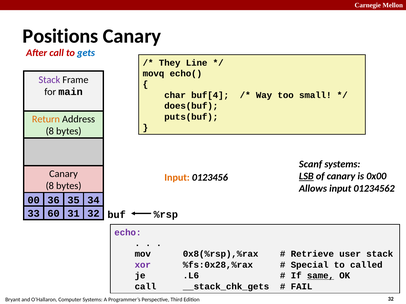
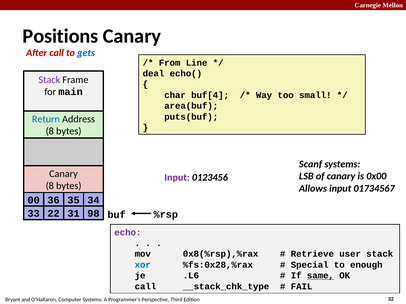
They: They -> From
movq: movq -> deal
does(buf: does(buf -> area(buf
Return at (46, 119) colour: orange -> blue
LSB underline: present -> none
Input at (177, 178) colour: orange -> purple
01234562: 01234562 -> 01734567
60: 60 -> 22
31 32: 32 -> 98
xor colour: purple -> blue
called: called -> enough
__stack_chk_gets: __stack_chk_gets -> __stack_chk_type
